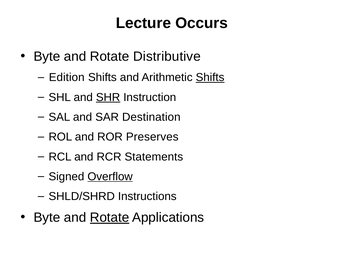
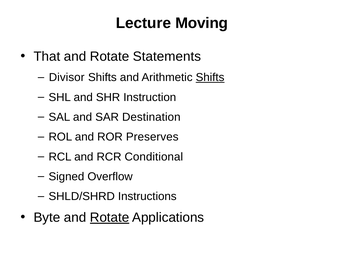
Occurs: Occurs -> Moving
Byte at (47, 57): Byte -> That
Distributive: Distributive -> Statements
Edition: Edition -> Divisor
SHR underline: present -> none
Statements: Statements -> Conditional
Overflow underline: present -> none
